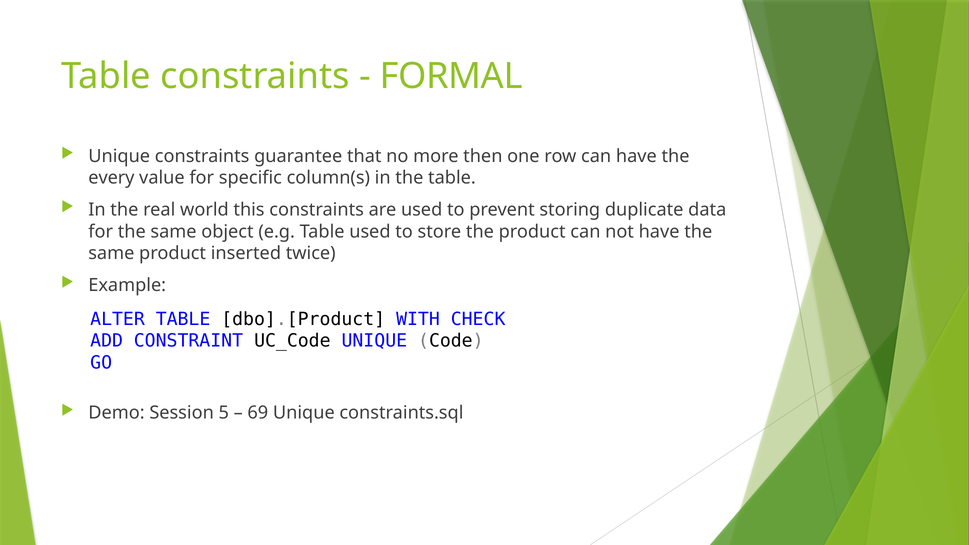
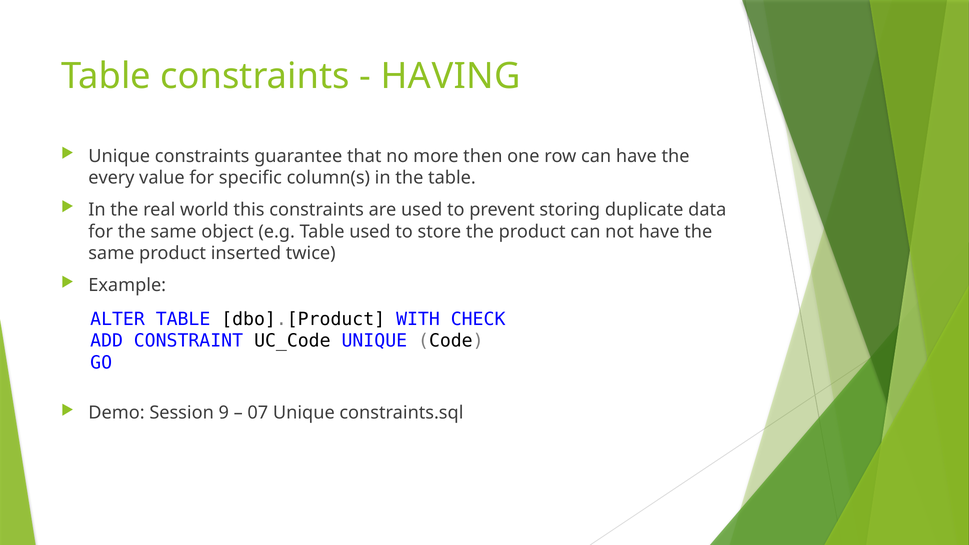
FORMAL: FORMAL -> HAVING
5: 5 -> 9
69: 69 -> 07
